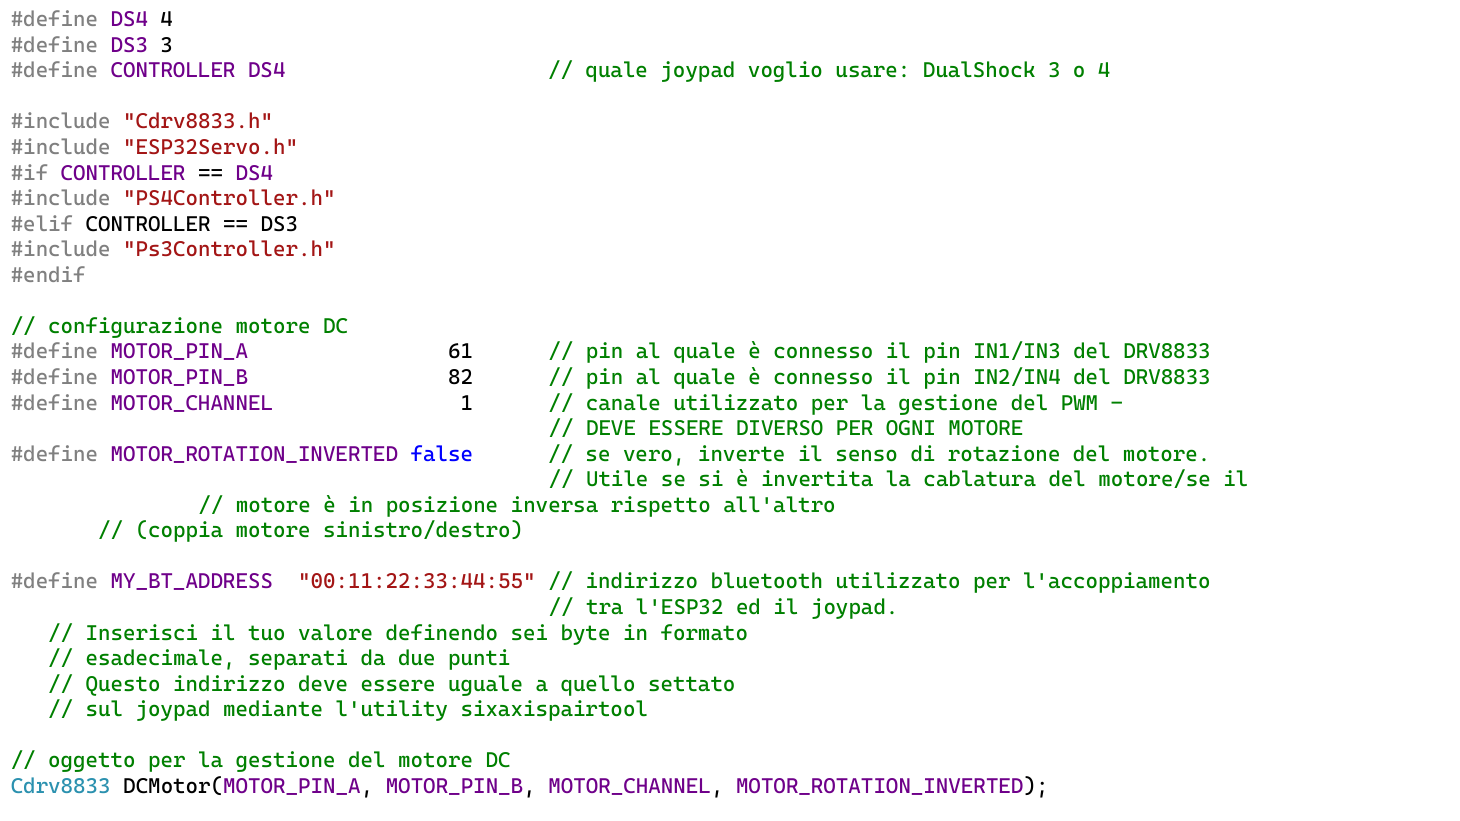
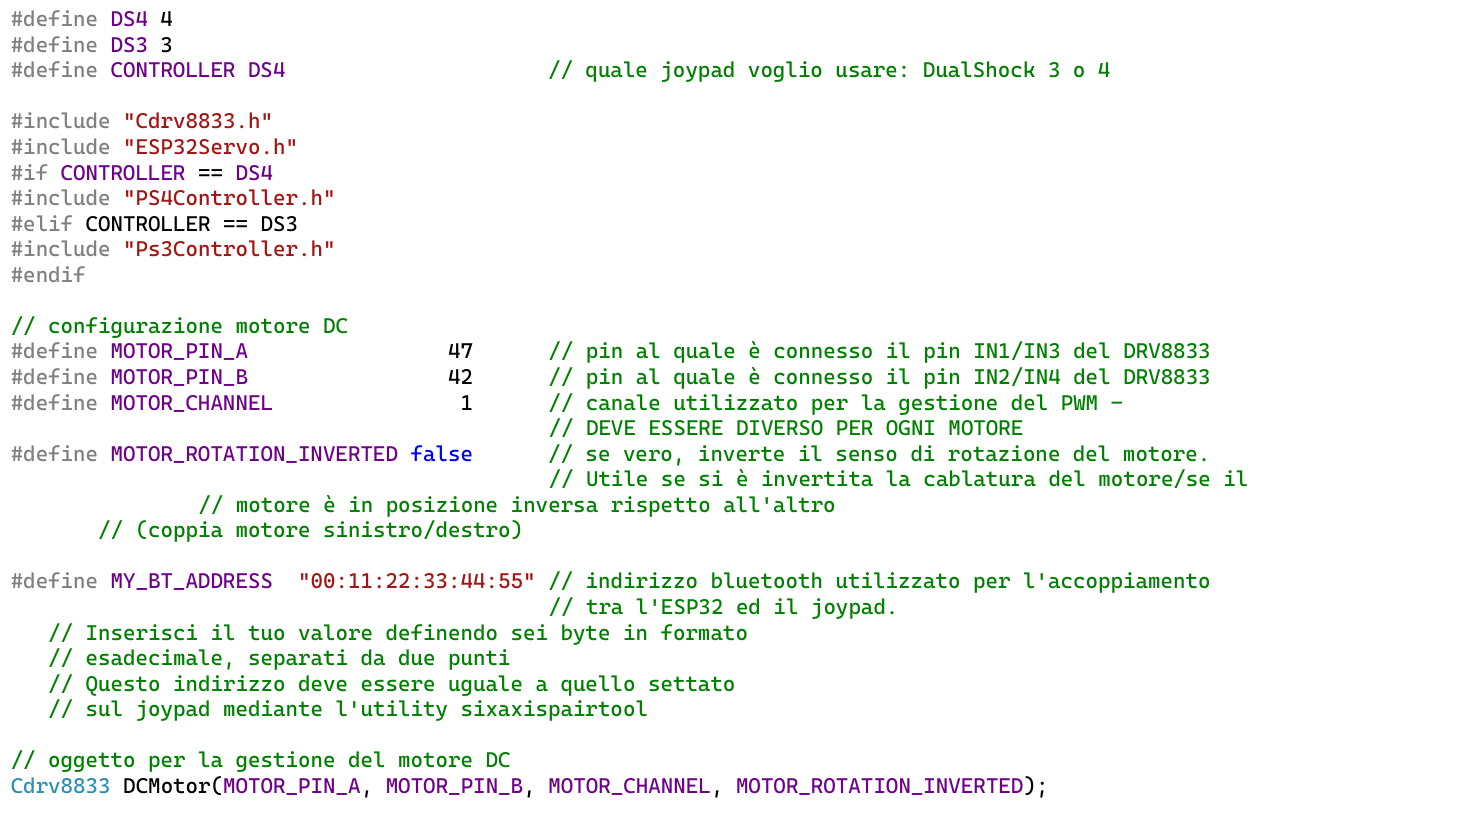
61: 61 -> 47
82: 82 -> 42
